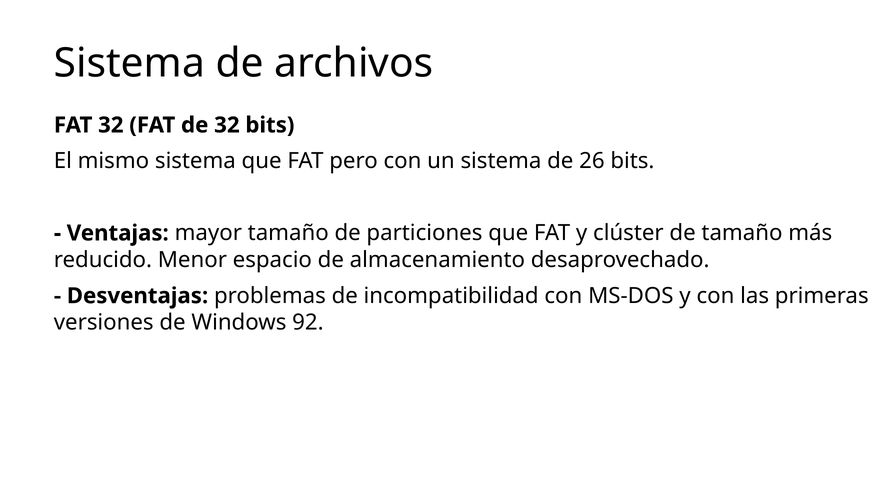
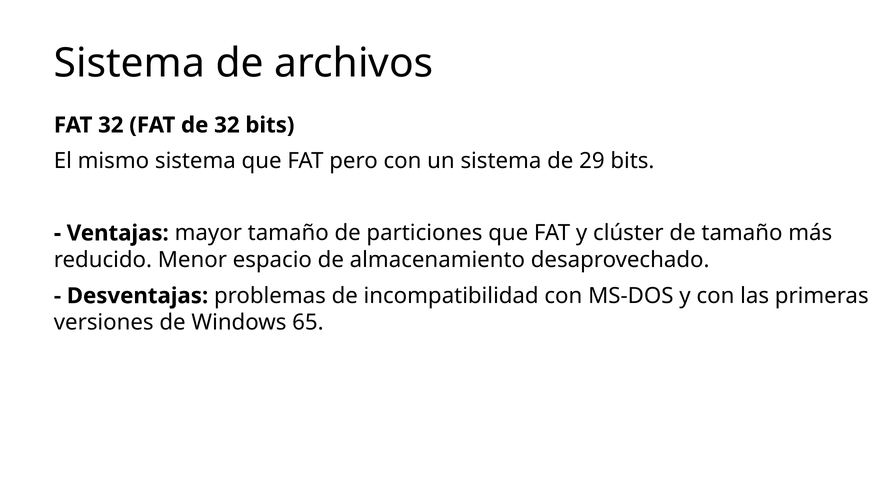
26: 26 -> 29
92: 92 -> 65
